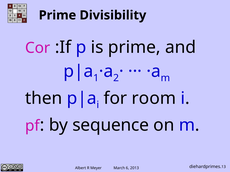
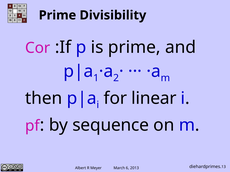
room: room -> linear
